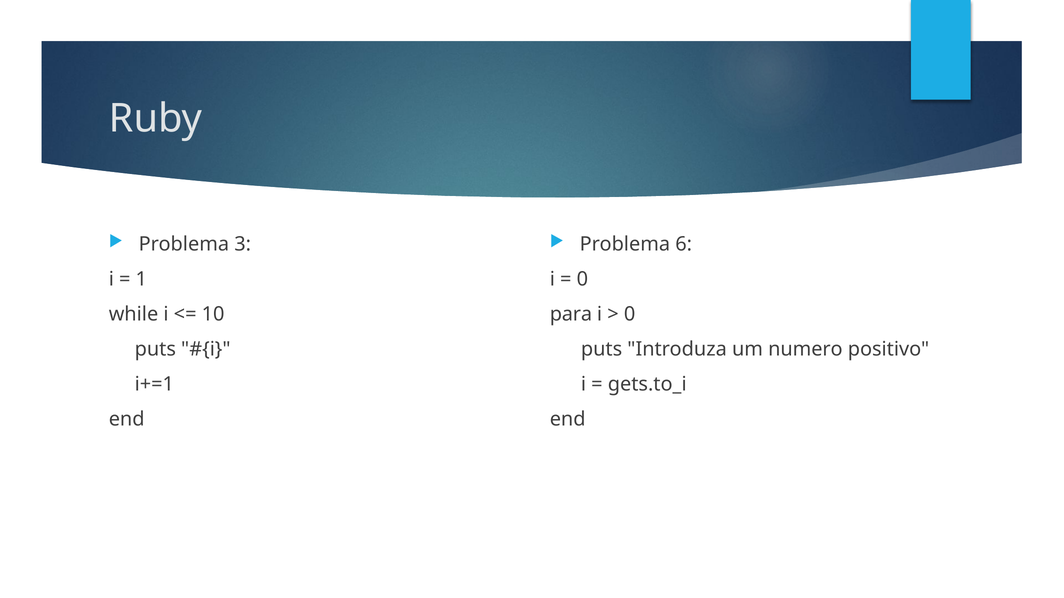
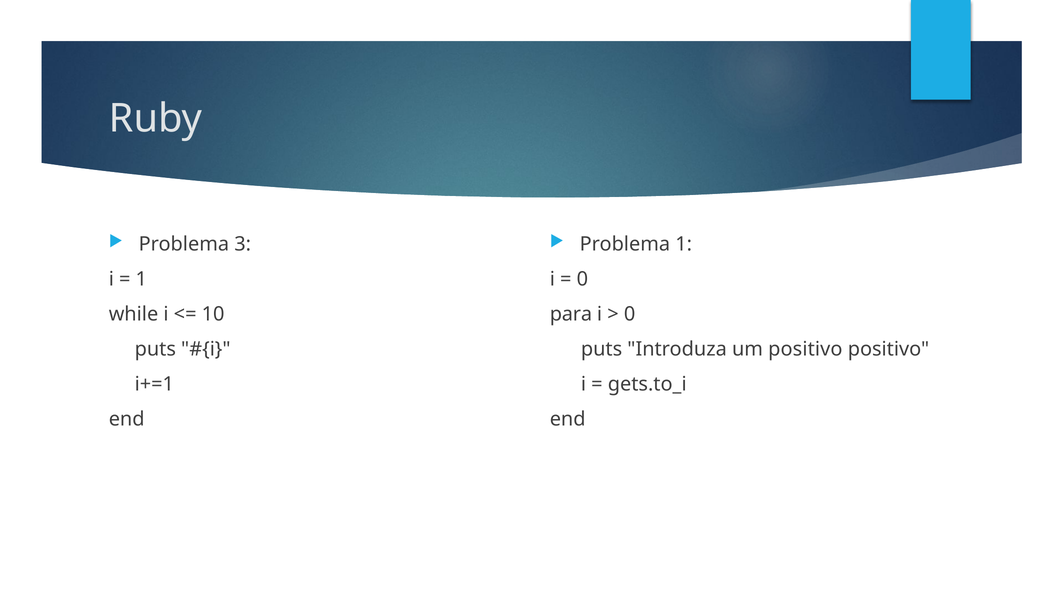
Problema 6: 6 -> 1
um numero: numero -> positivo
